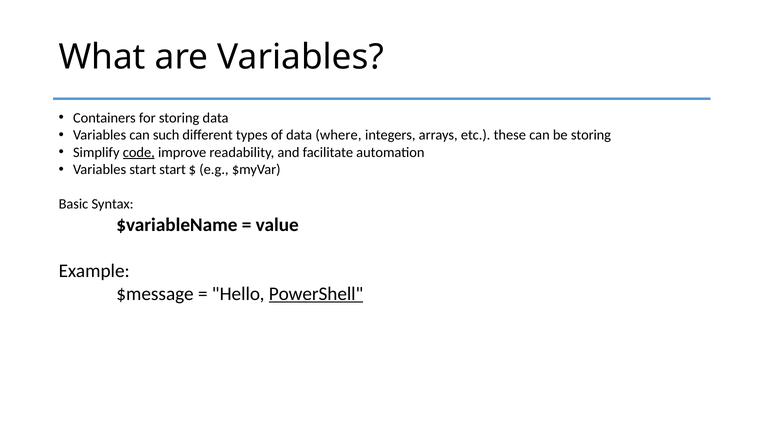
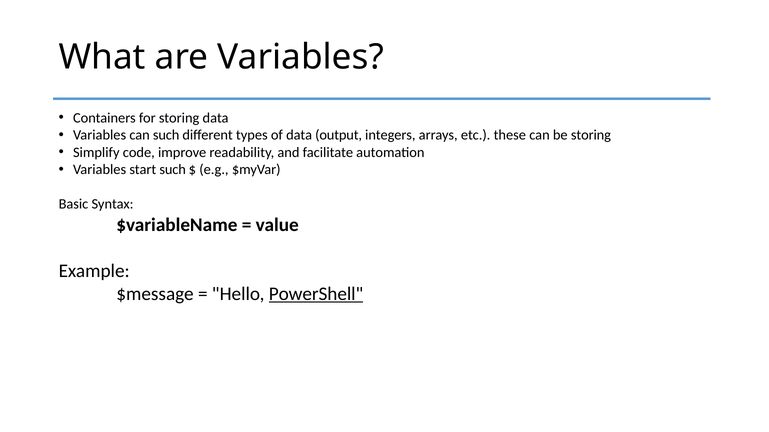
where: where -> output
code underline: present -> none
start start: start -> such
